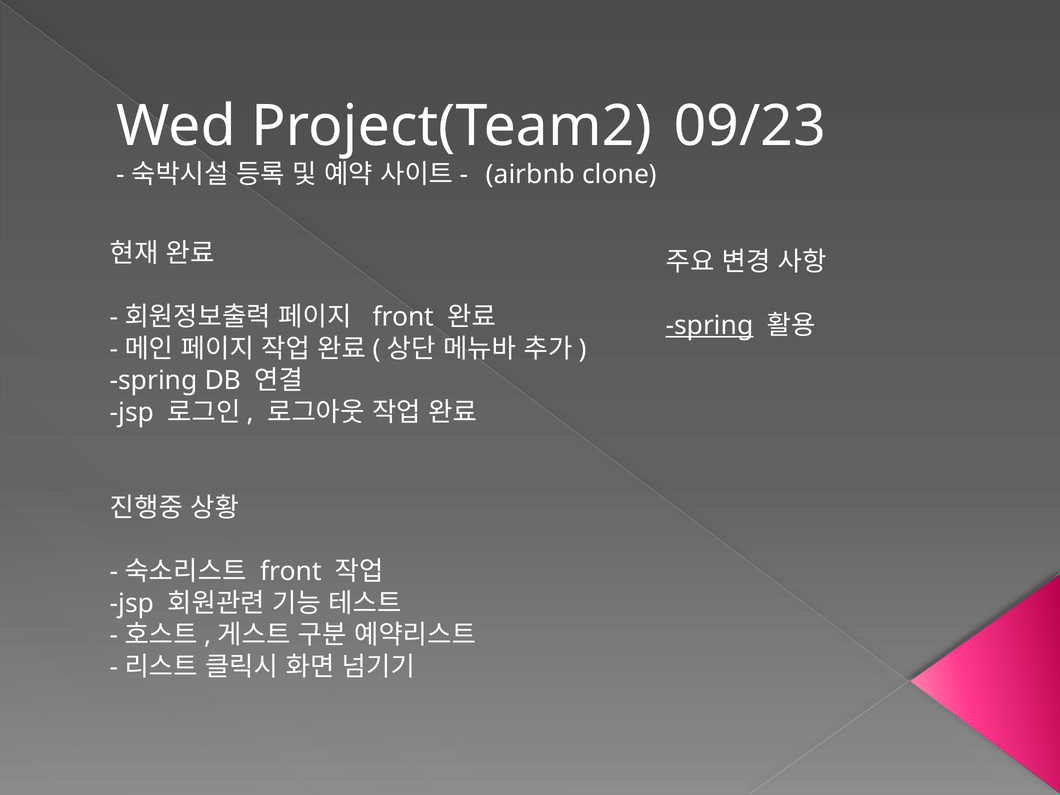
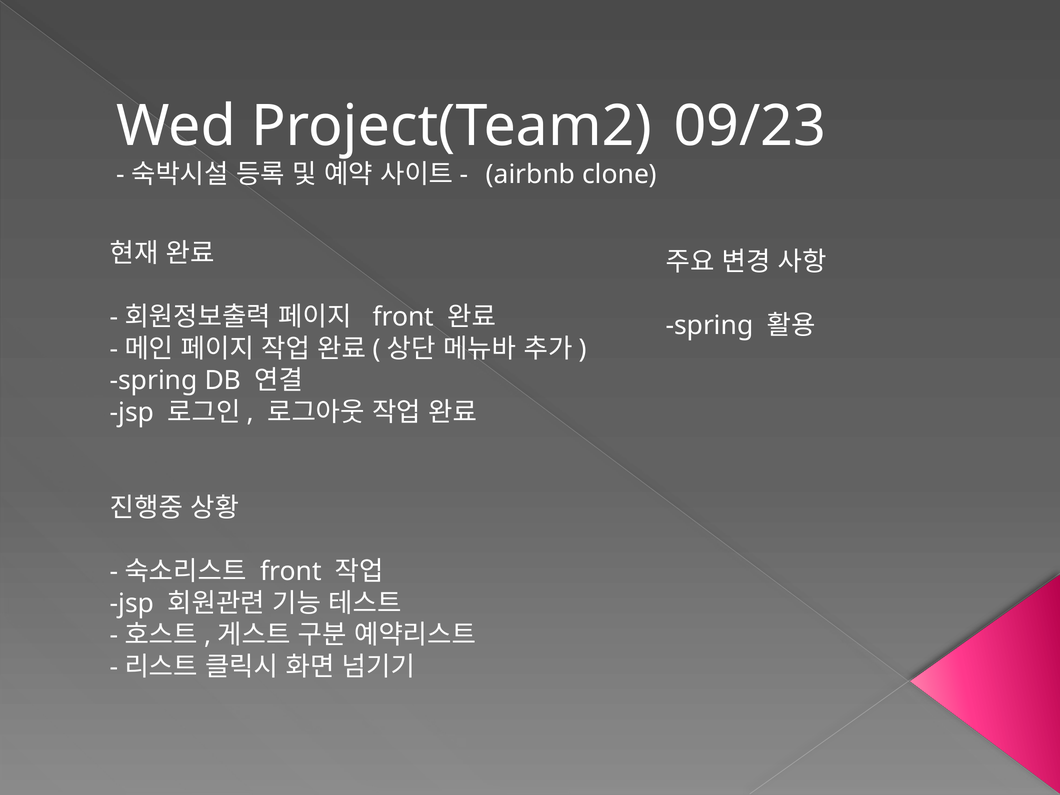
spring at (710, 325) underline: present -> none
